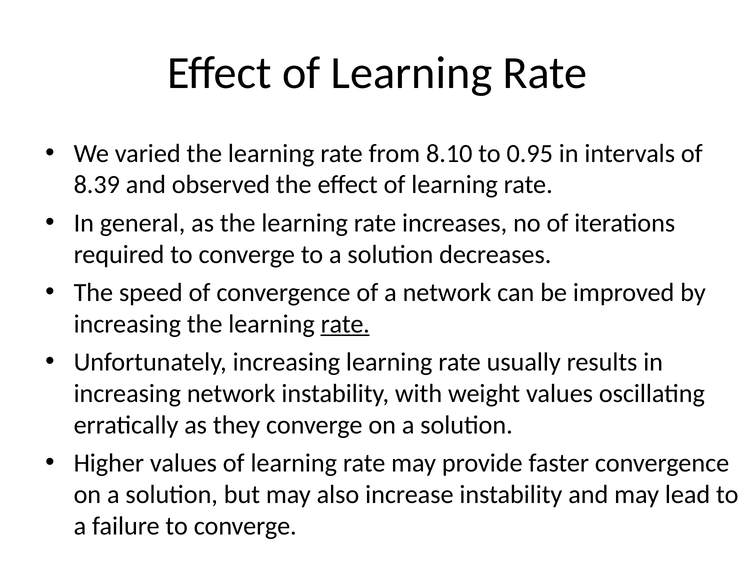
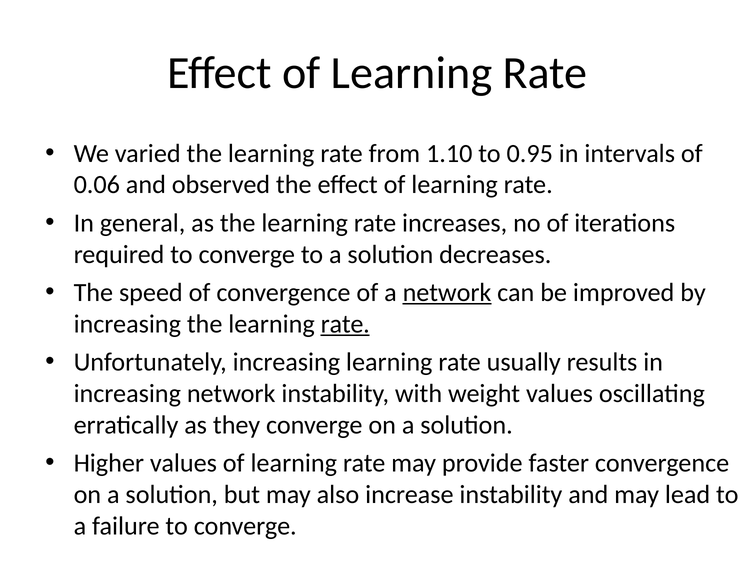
8.10: 8.10 -> 1.10
8.39: 8.39 -> 0.06
network at (447, 293) underline: none -> present
